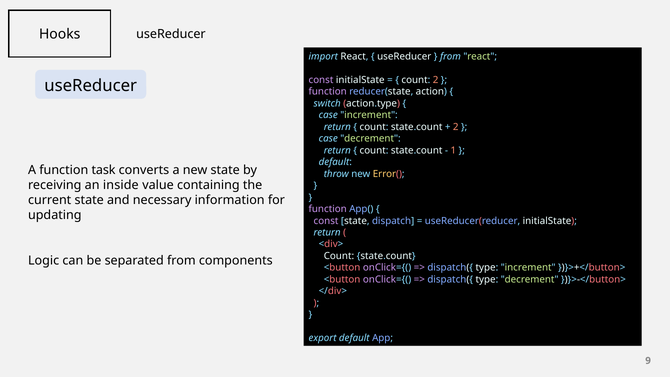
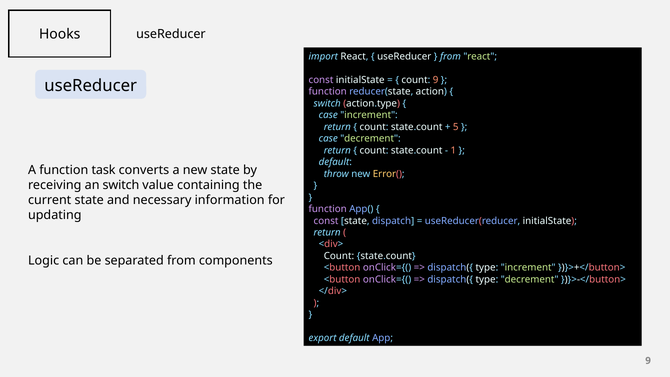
count 2: 2 -> 9
2 at (456, 127): 2 -> 5
an inside: inside -> switch
